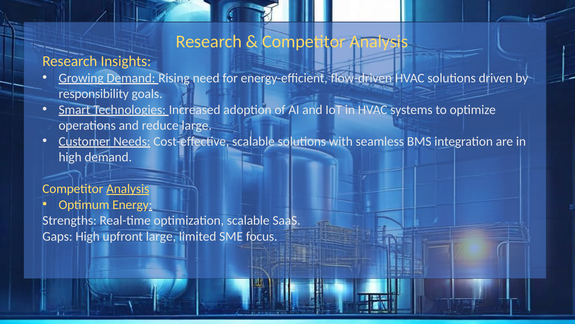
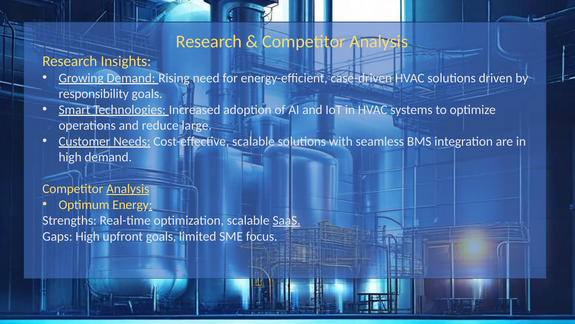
flow-driven: flow-driven -> case-driven
SaaS underline: none -> present
upfront large: large -> goals
